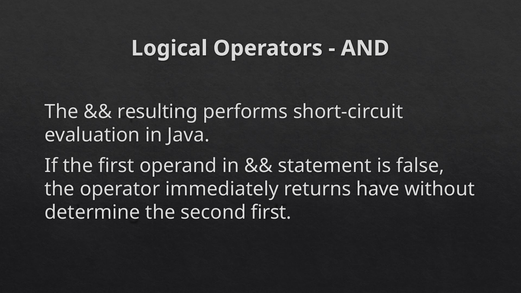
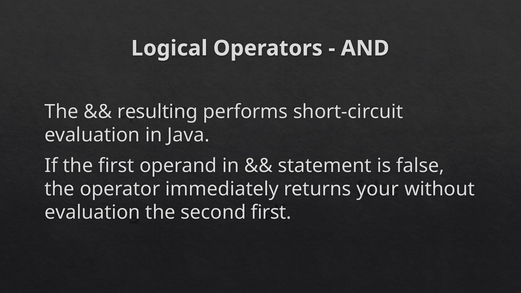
have: have -> your
determine at (92, 213): determine -> evaluation
